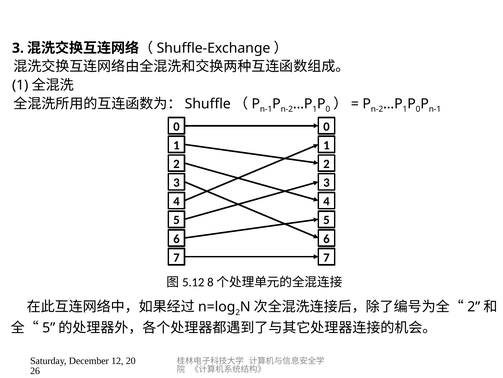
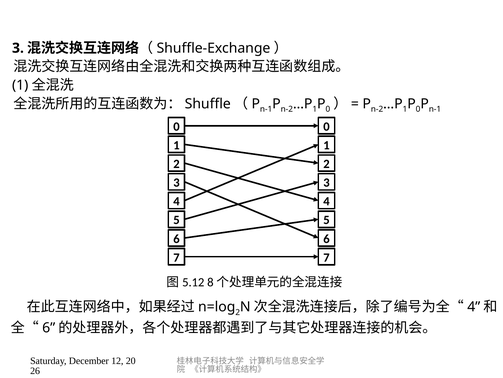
2 at (474, 306): 2 -> 4
5 at (49, 327): 5 -> 6
